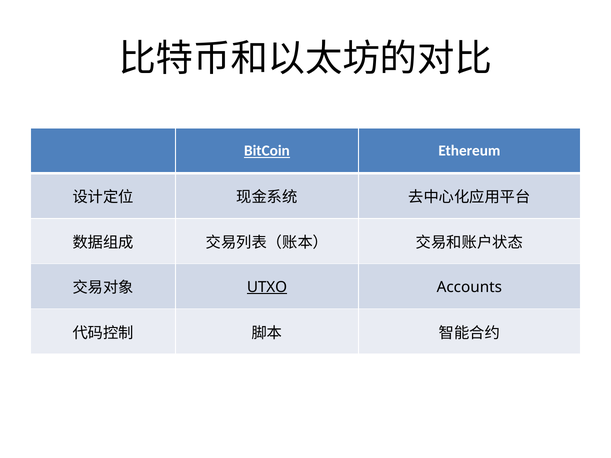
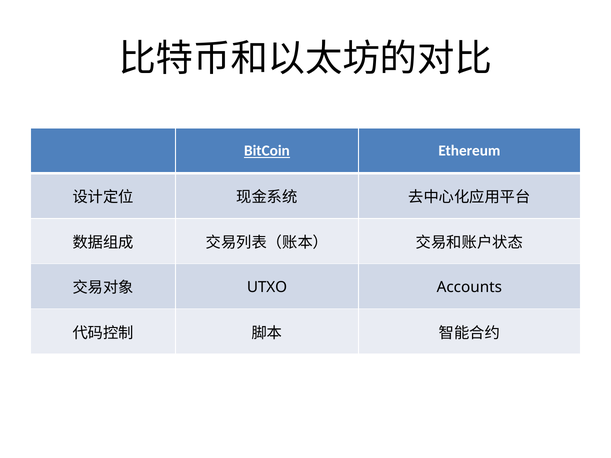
UTXO underline: present -> none
